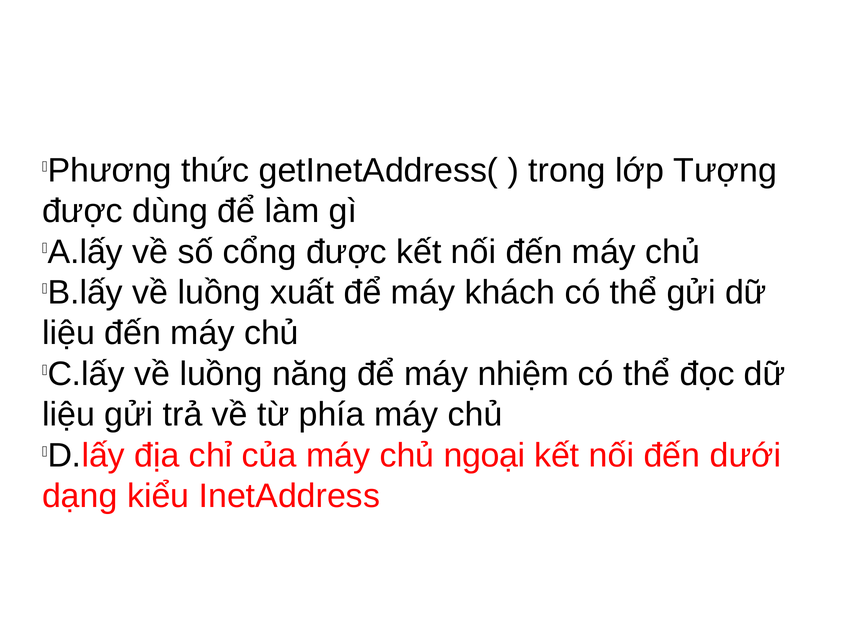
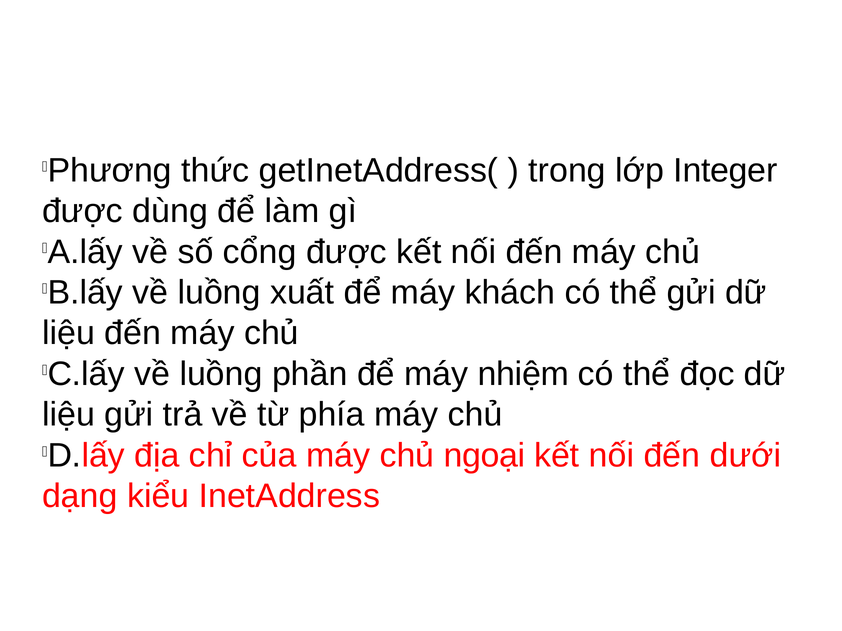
Tượng: Tượng -> Integer
năng: năng -> phần
